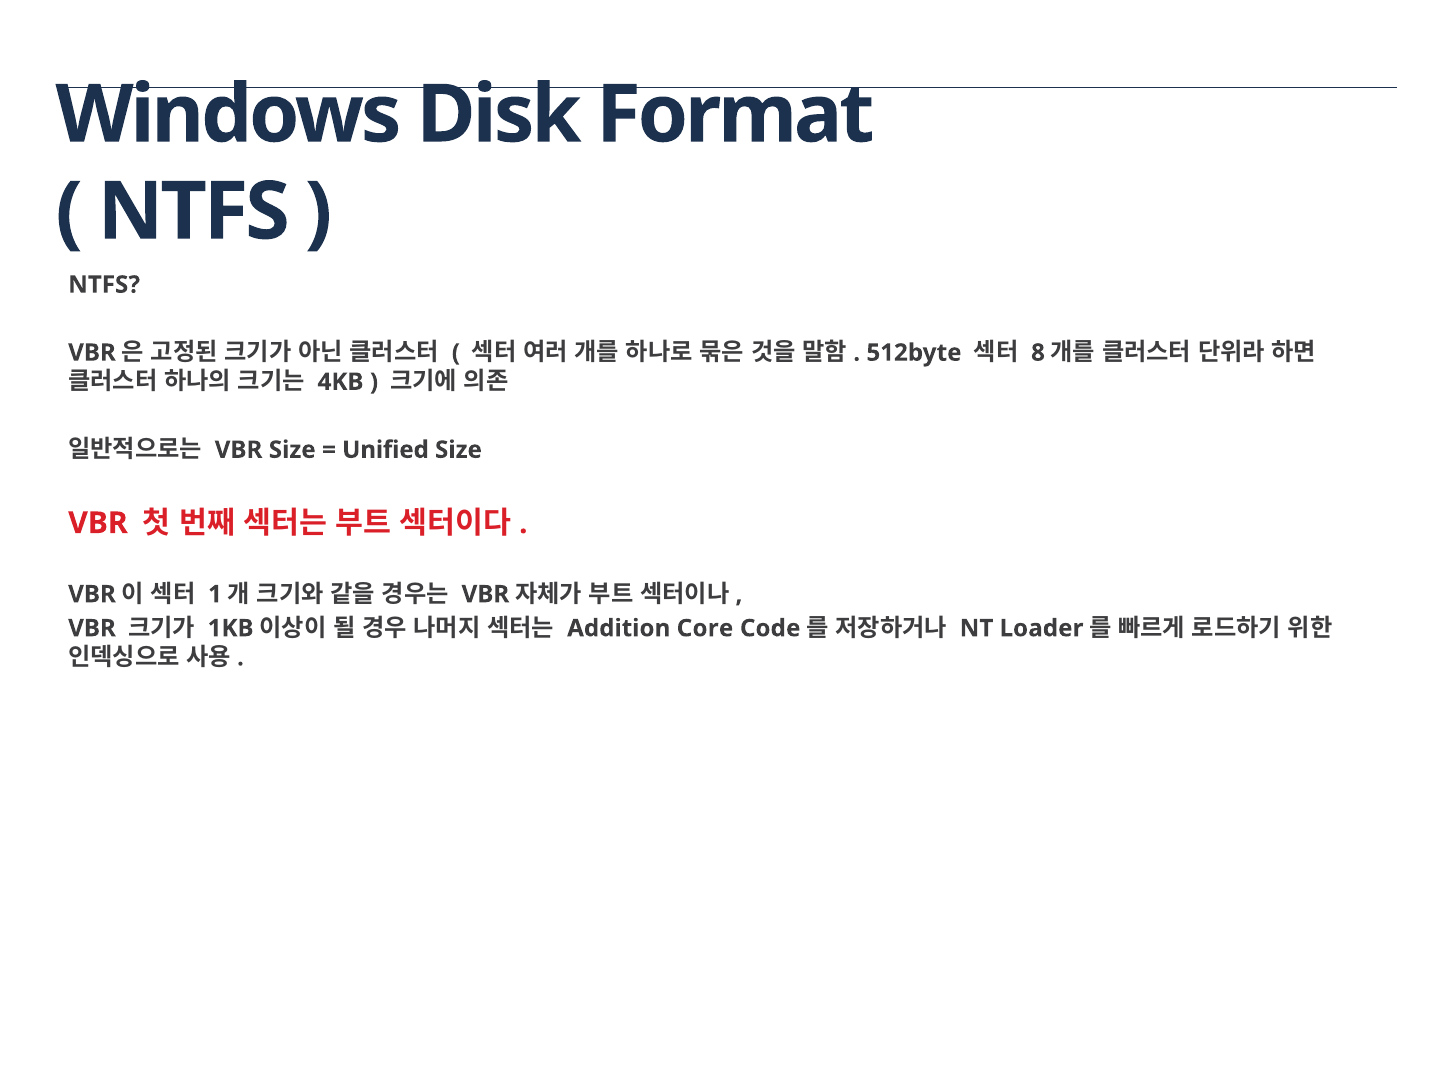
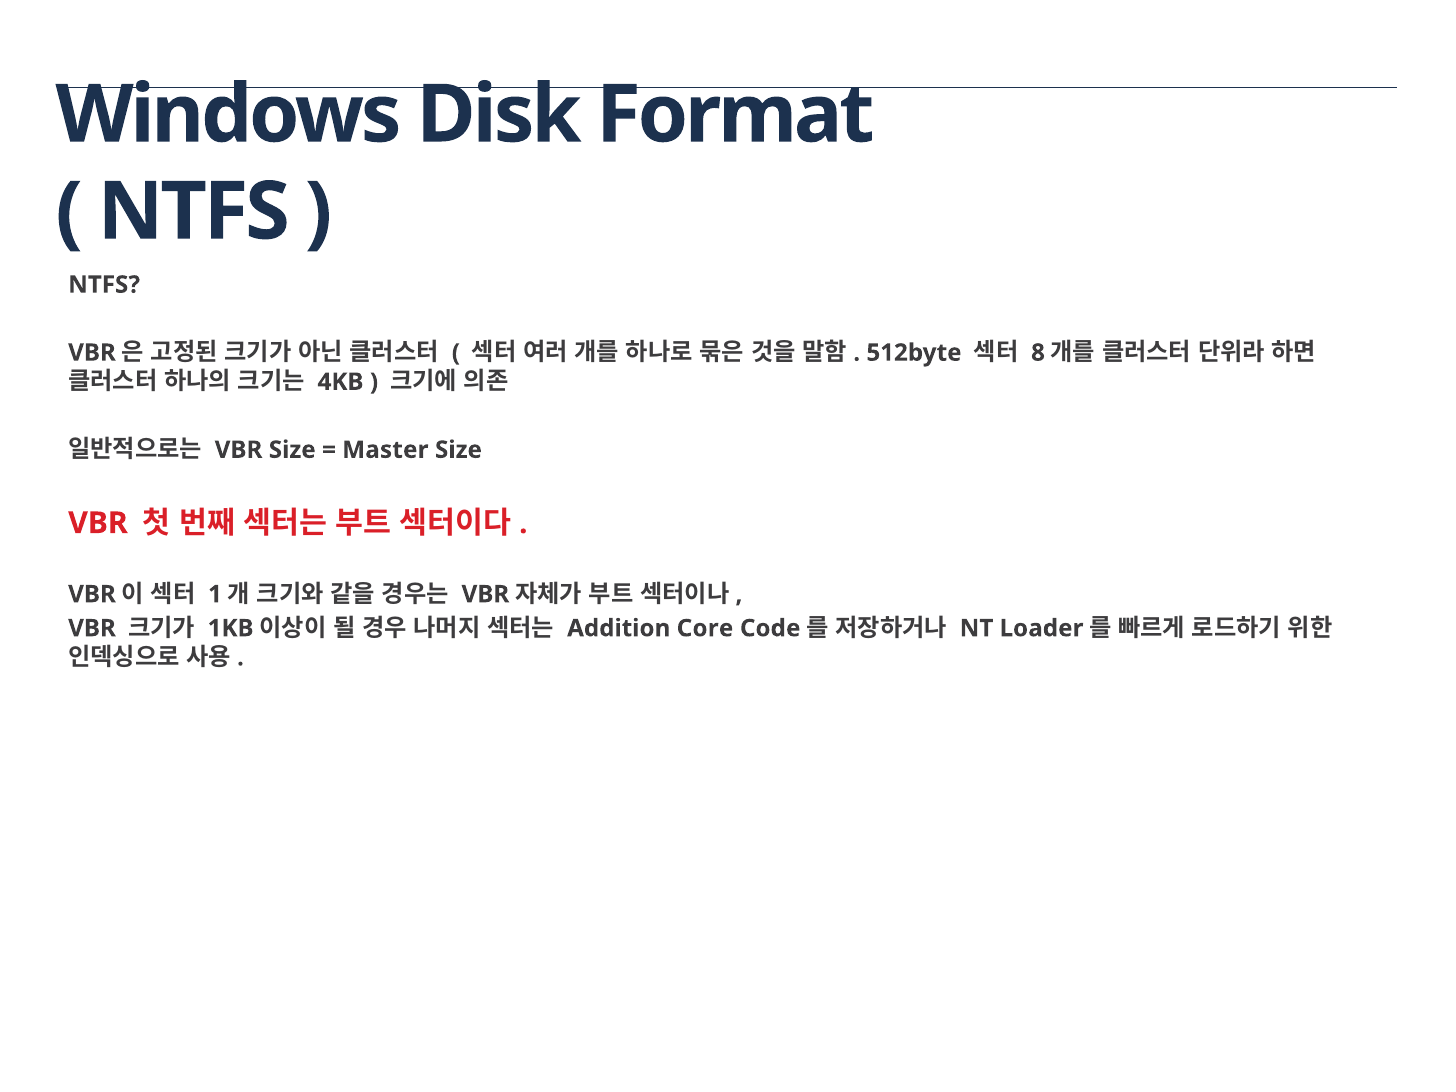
Unified: Unified -> Master
